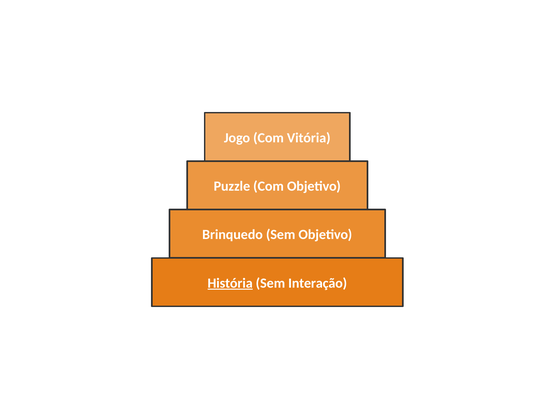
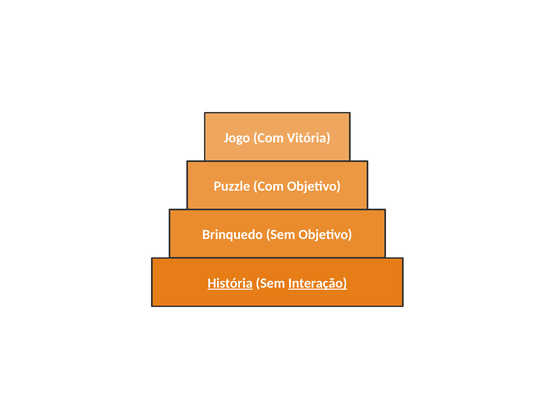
Interação underline: none -> present
